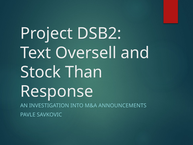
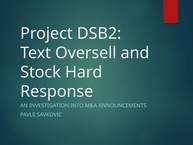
Than: Than -> Hard
